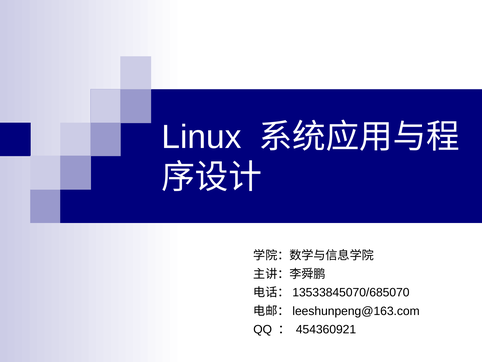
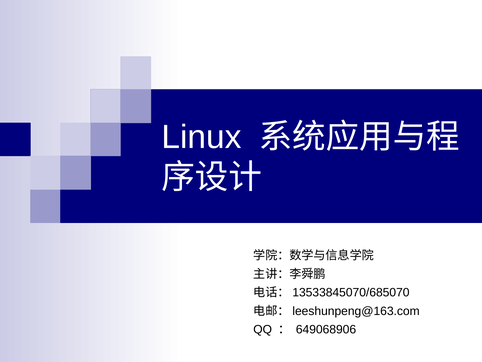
454360921: 454360921 -> 649068906
